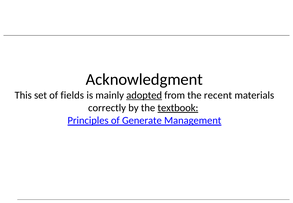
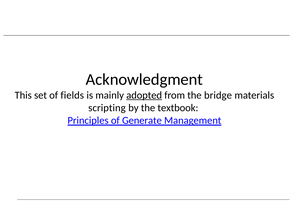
recent: recent -> bridge
correctly: correctly -> scripting
textbook underline: present -> none
